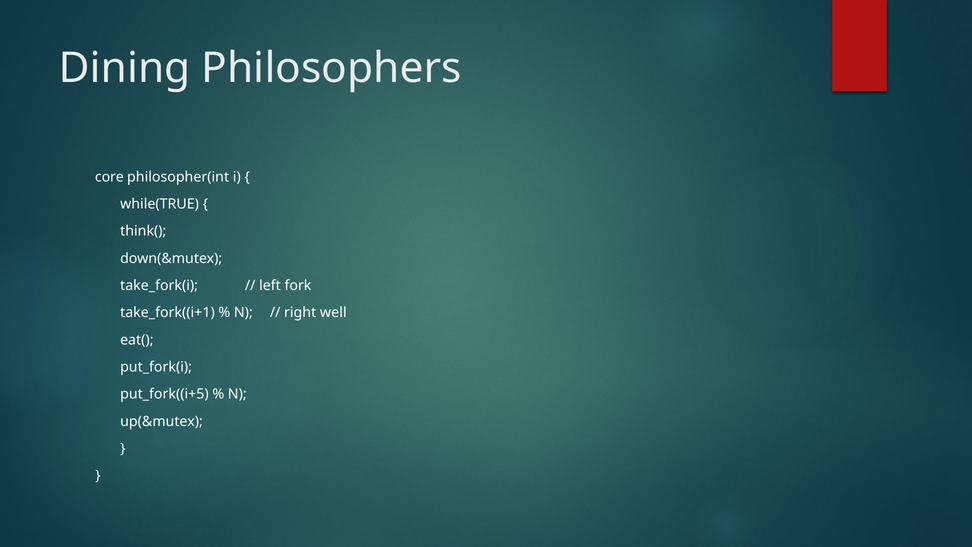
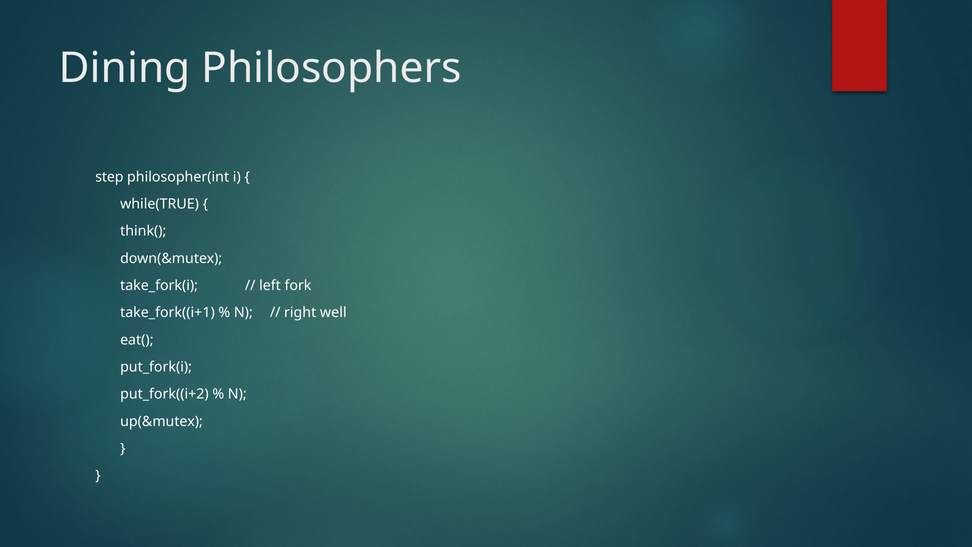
core: core -> step
put_fork((i+5: put_fork((i+5 -> put_fork((i+2
